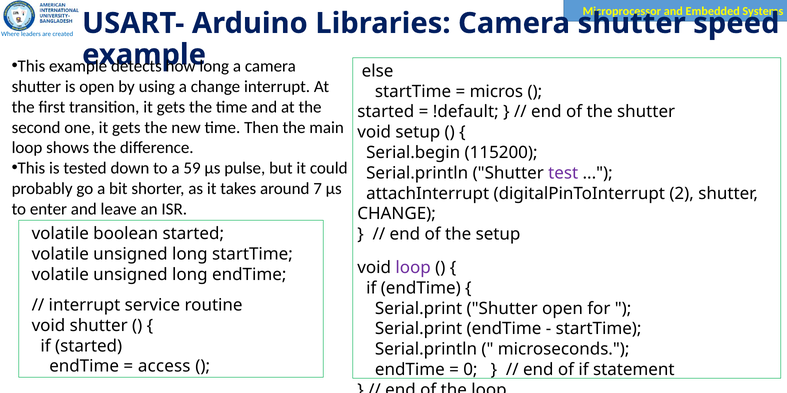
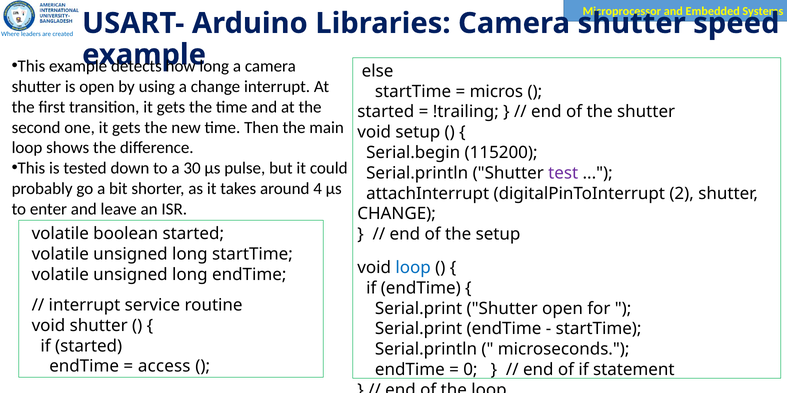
!default: !default -> !trailing
59: 59 -> 30
7: 7 -> 4
loop at (413, 268) colour: purple -> blue
